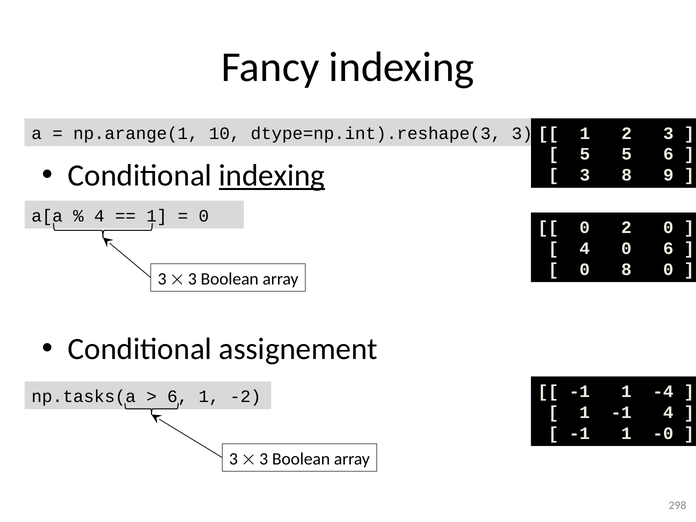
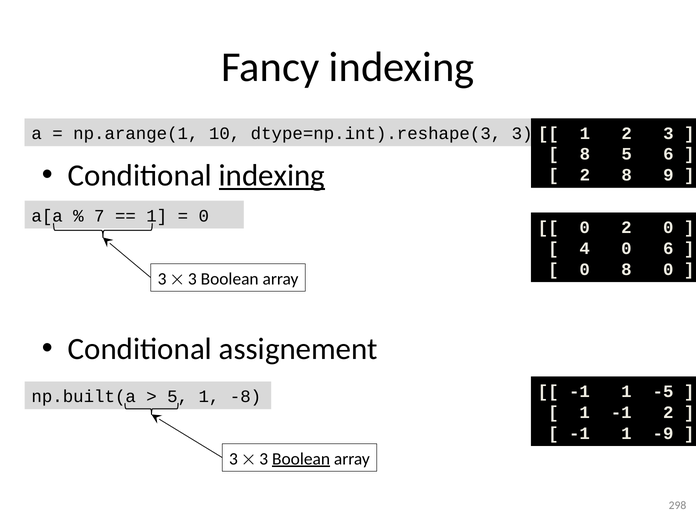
5 at (585, 154): 5 -> 8
3 at (585, 175): 3 -> 2
4 at (99, 216): 4 -> 7
-4: -4 -> -5
np.tasks(a: np.tasks(a -> np.built(a
6 at (178, 397): 6 -> 5
-2: -2 -> -8
-1 4: 4 -> 2
-0: -0 -> -9
Boolean at (301, 459) underline: none -> present
